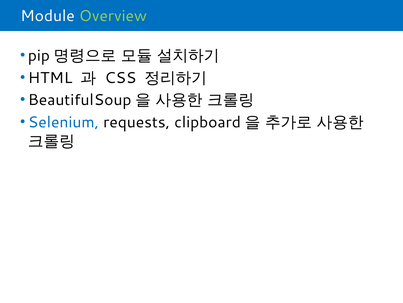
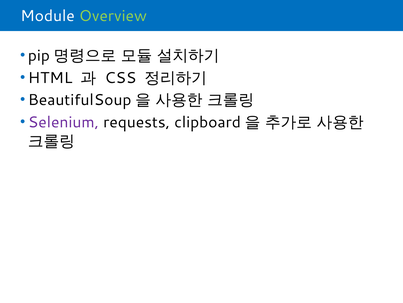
Selenium colour: blue -> purple
